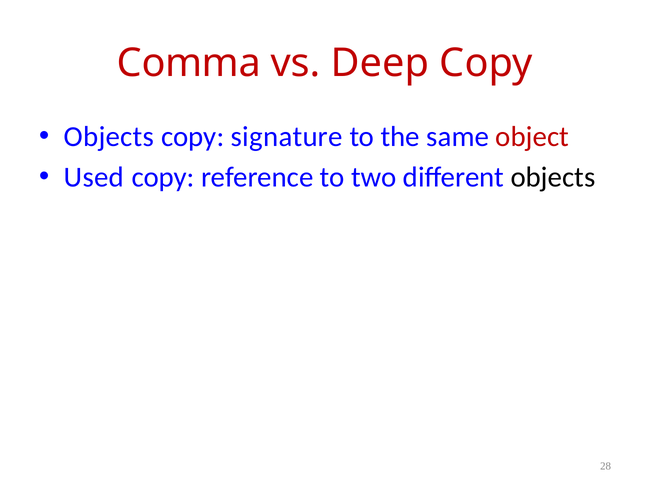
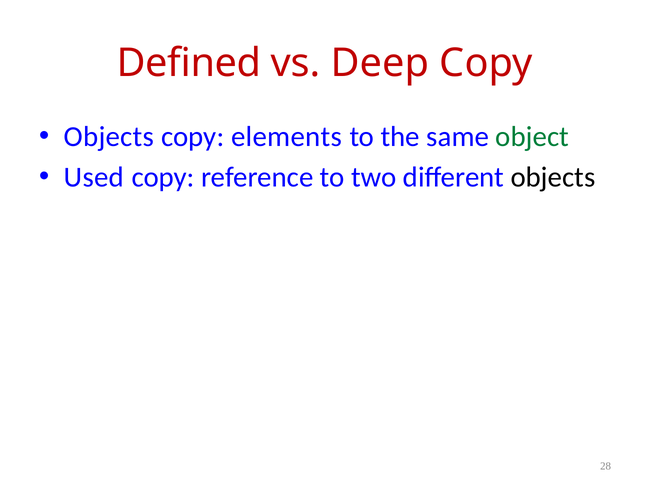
Comma: Comma -> Defined
signature: signature -> elements
object colour: red -> green
